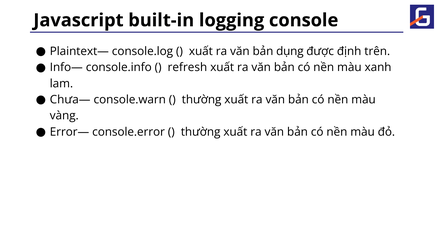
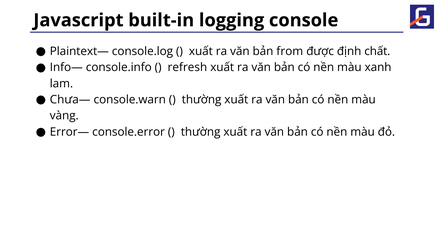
dụng: dụng -> from
trên: trên -> chất
